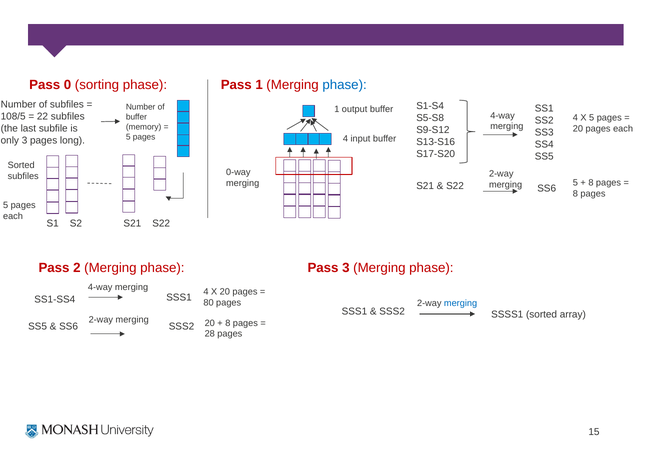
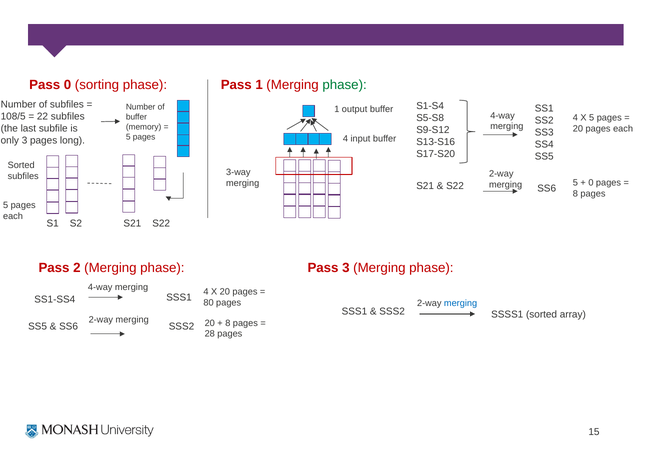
phase at (345, 85) colour: blue -> green
0-way: 0-way -> 3-way
8 at (591, 183): 8 -> 0
